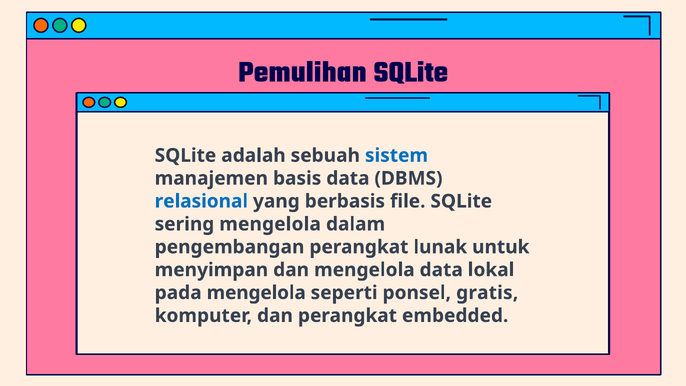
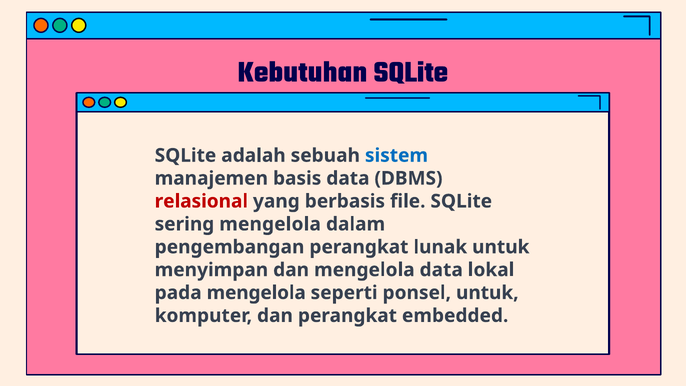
Pemulihan: Pemulihan -> Kebutuhan
relasional colour: blue -> red
ponsel gratis: gratis -> untuk
